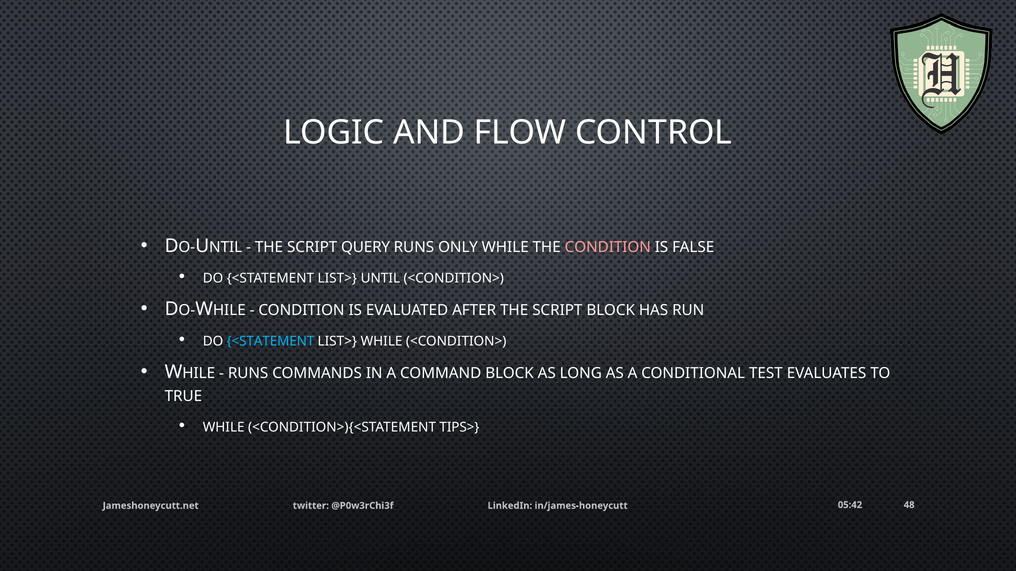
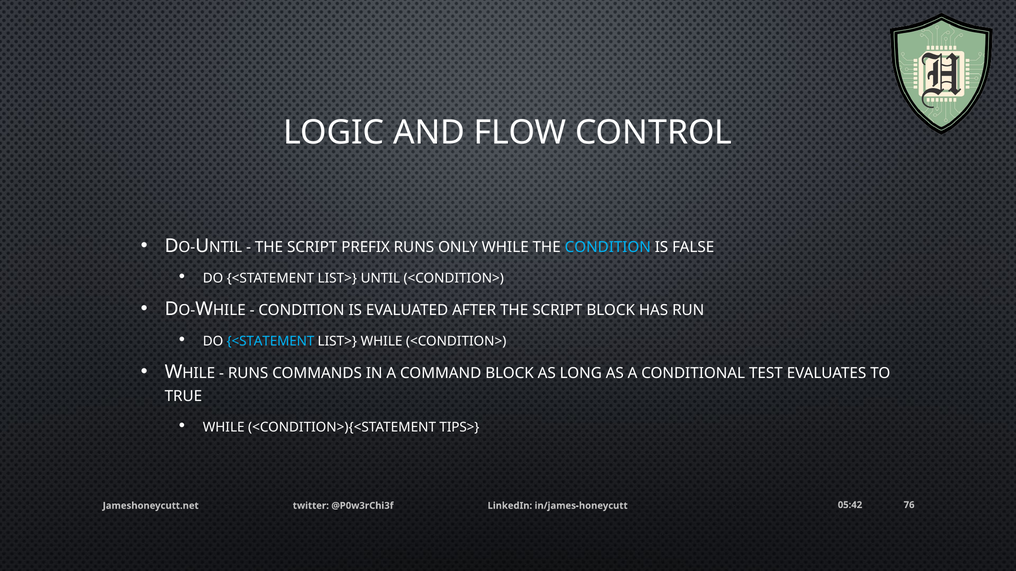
QUERY: QUERY -> PREFIX
CONDITION at (608, 247) colour: pink -> light blue
48: 48 -> 76
